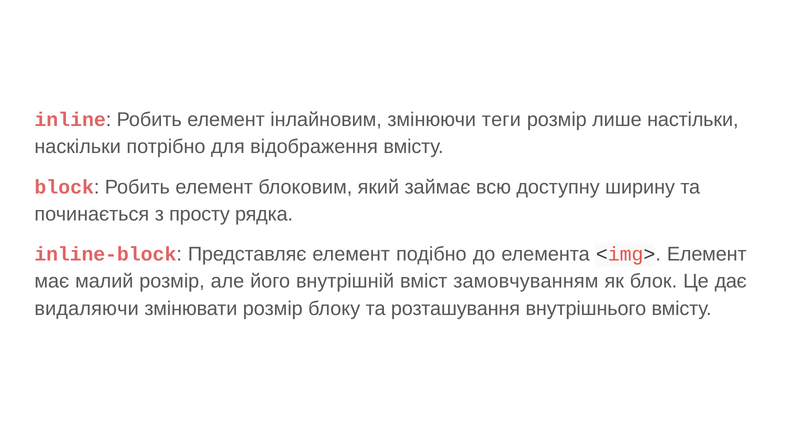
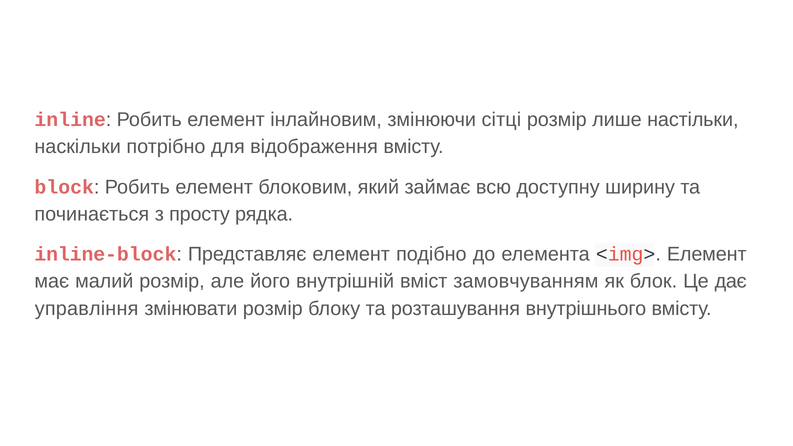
теги: теги -> сітці
видаляючи: видаляючи -> управління
